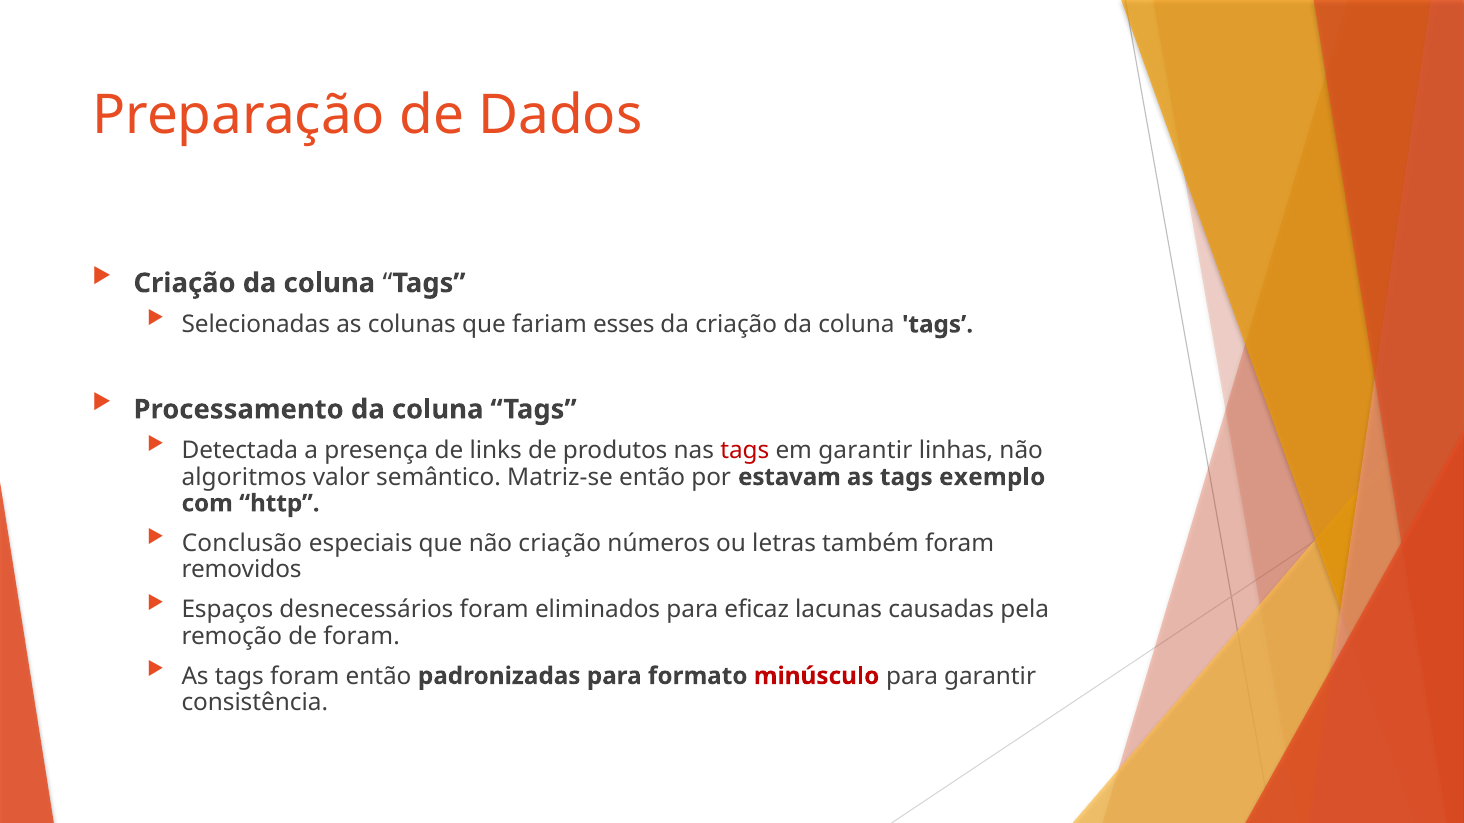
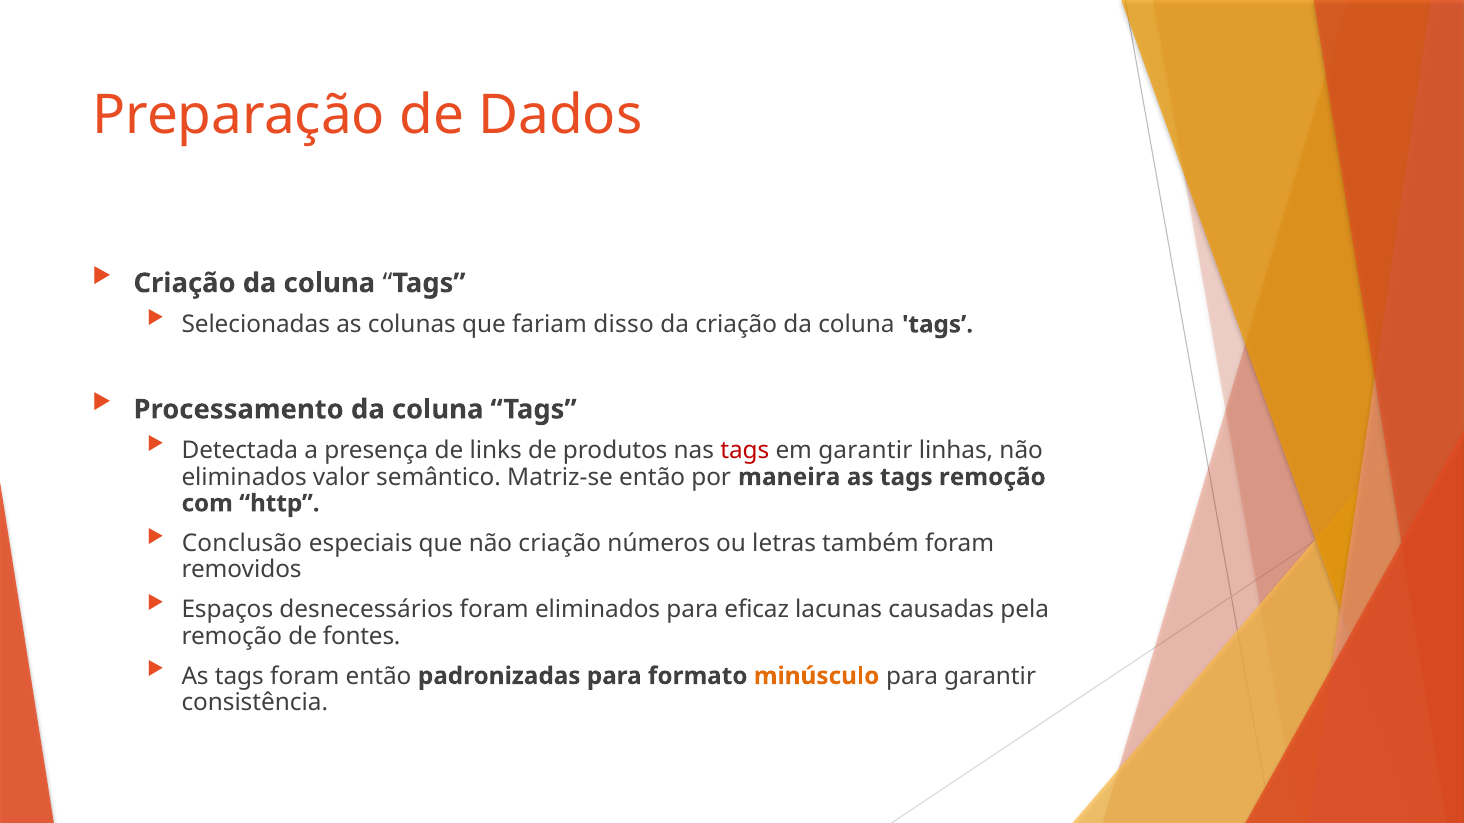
esses: esses -> disso
algoritmos at (244, 477): algoritmos -> eliminados
estavam: estavam -> maneira
tags exemplo: exemplo -> remoção
de foram: foram -> fontes
minúsculo colour: red -> orange
